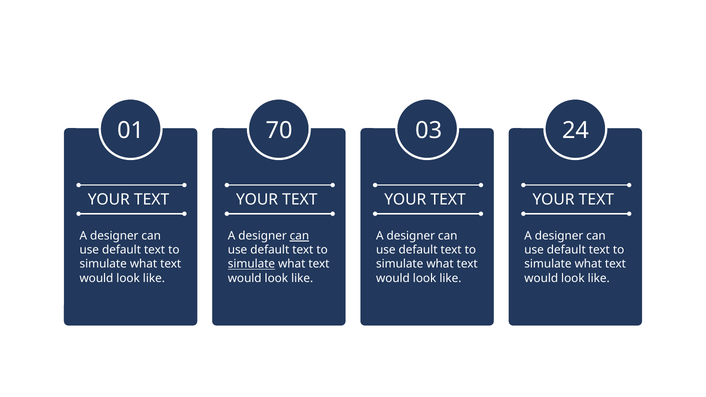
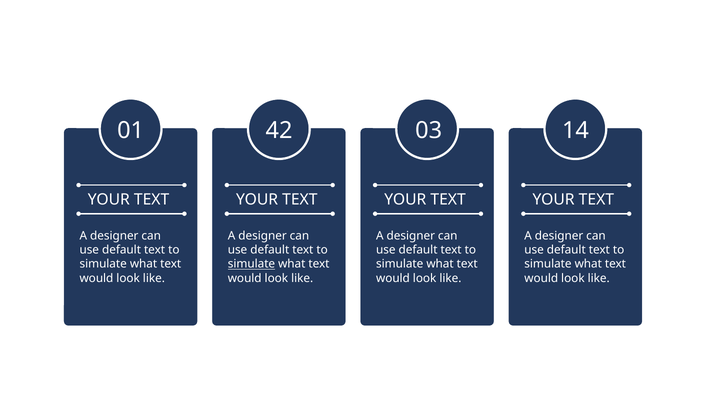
70: 70 -> 42
24: 24 -> 14
can at (299, 236) underline: present -> none
